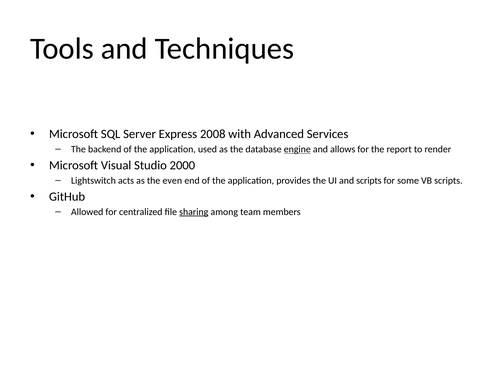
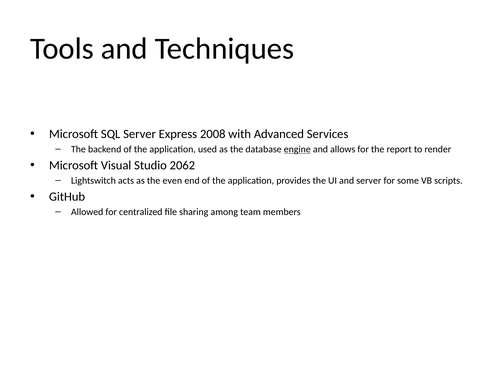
2000: 2000 -> 2062
and scripts: scripts -> server
sharing underline: present -> none
